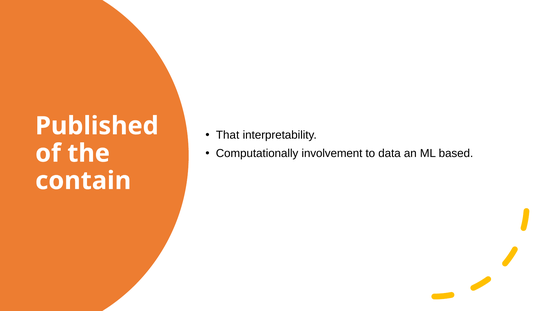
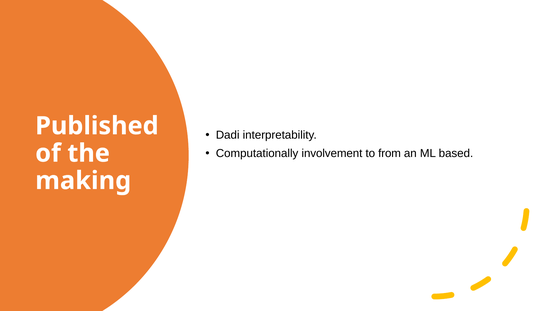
That: That -> Dadi
data: data -> from
contain: contain -> making
